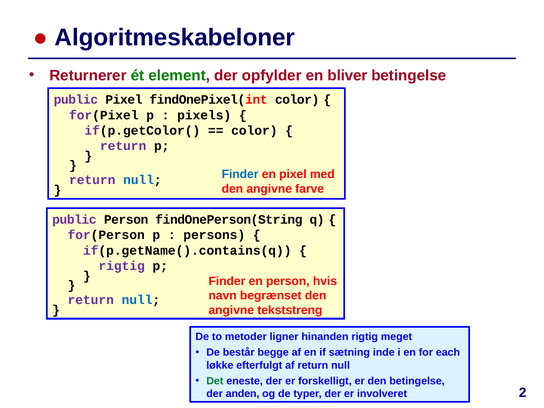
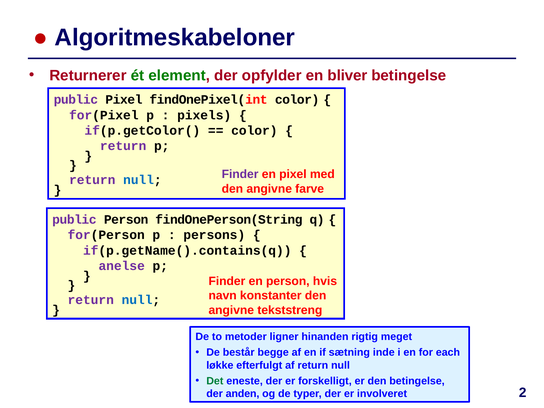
Finder at (240, 174) colour: blue -> purple
rigtig at (122, 266): rigtig -> anelse
begrænset: begrænset -> konstanter
